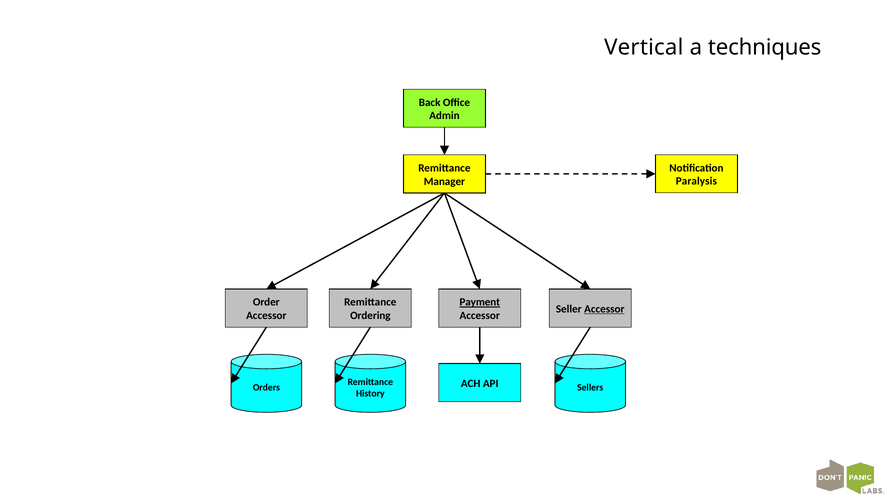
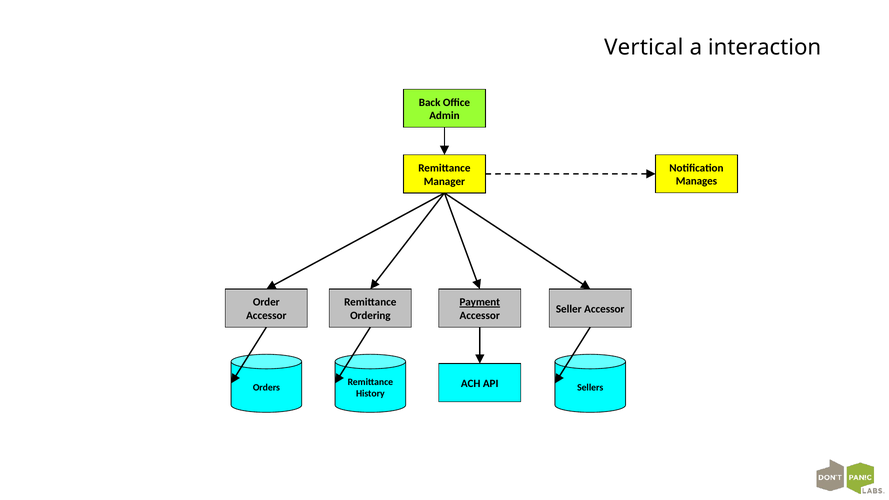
techniques: techniques -> interaction
Paralysis: Paralysis -> Manages
Accessor at (604, 309) underline: present -> none
